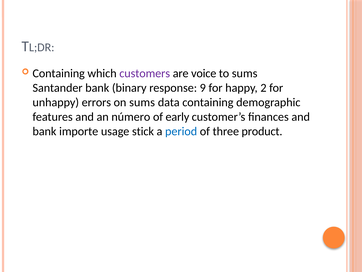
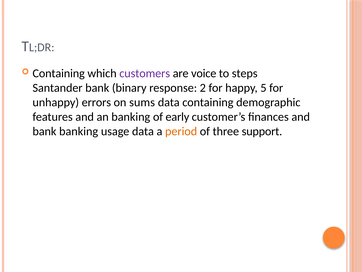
to sums: sums -> steps
9: 9 -> 2
2: 2 -> 5
an número: número -> banking
bank importe: importe -> banking
usage stick: stick -> data
period colour: blue -> orange
product: product -> support
